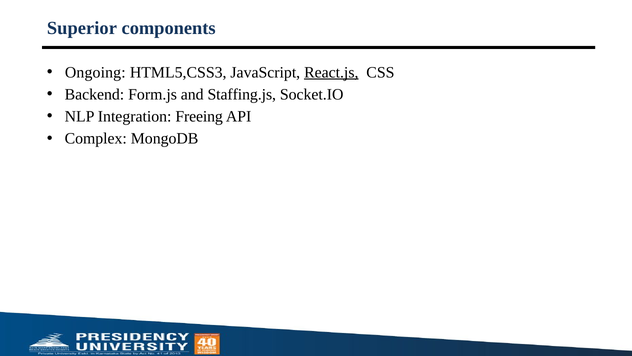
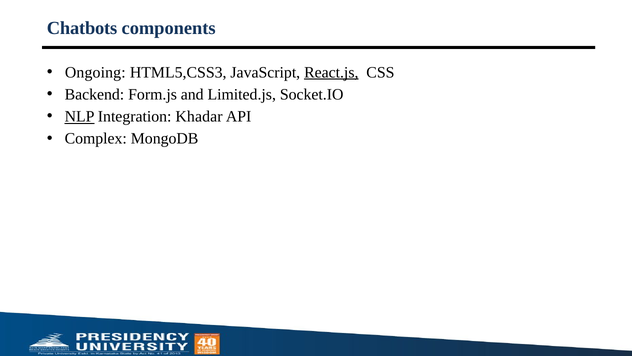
Superior: Superior -> Chatbots
Staffing.js: Staffing.js -> Limited.js
NLP underline: none -> present
Freeing: Freeing -> Khadar
